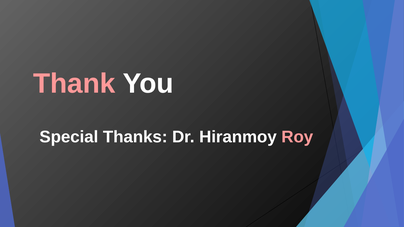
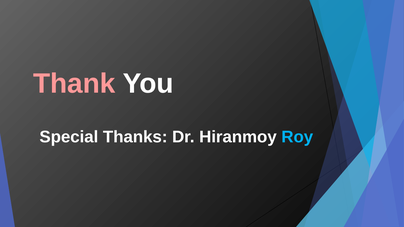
Roy colour: pink -> light blue
